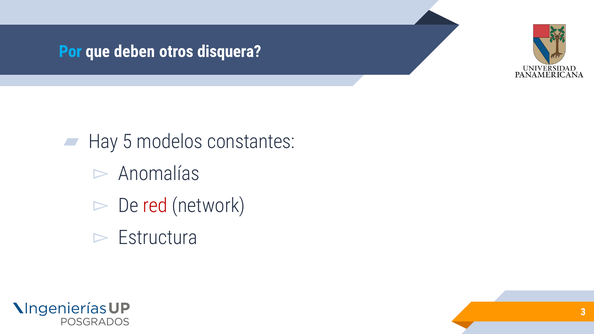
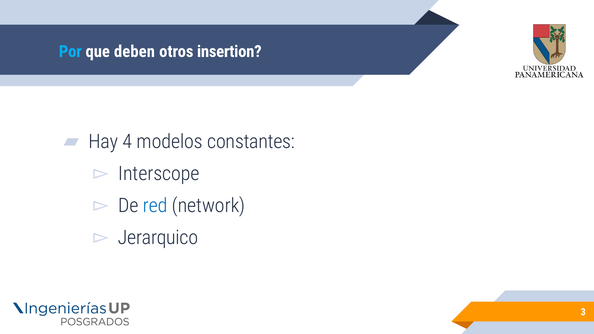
disquera: disquera -> insertion
5: 5 -> 4
Anomalías: Anomalías -> Interscope
red colour: red -> blue
Estructura: Estructura -> Jerarquico
